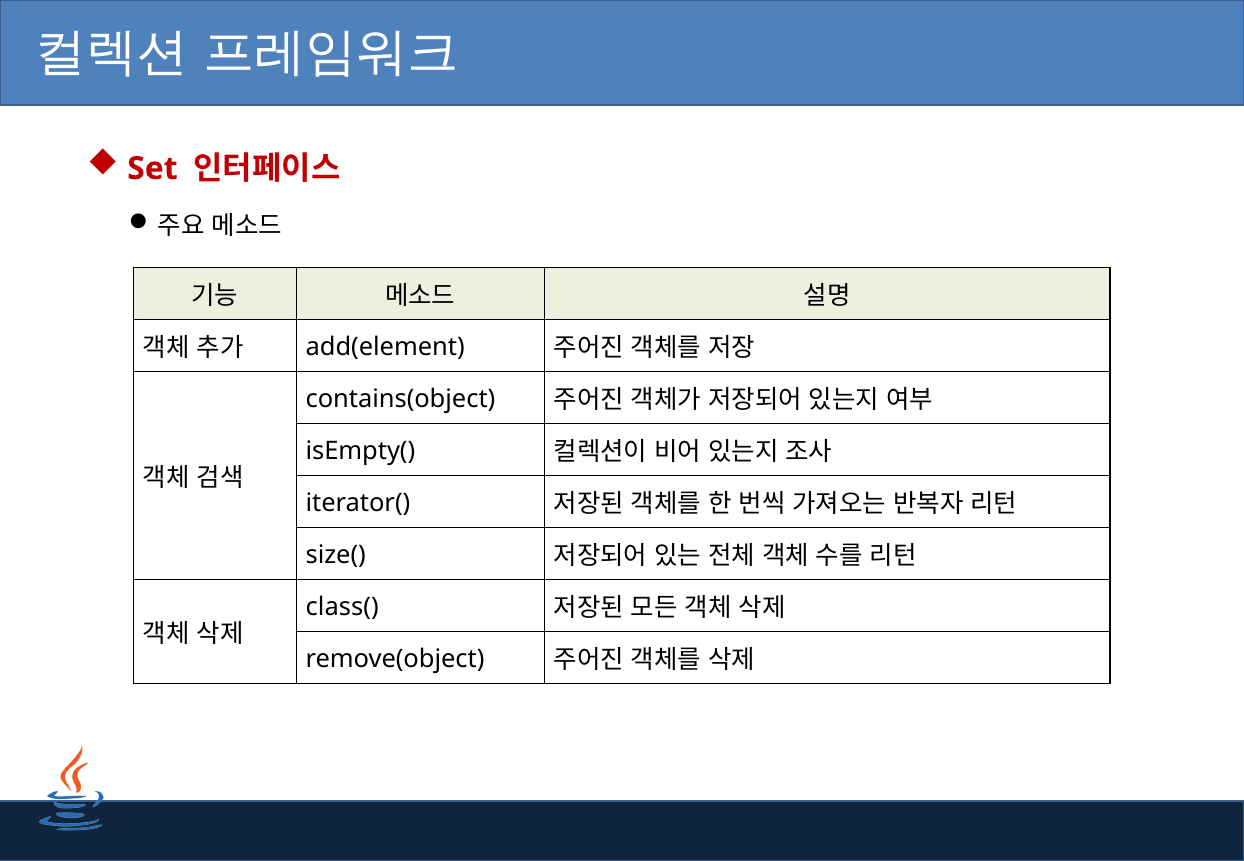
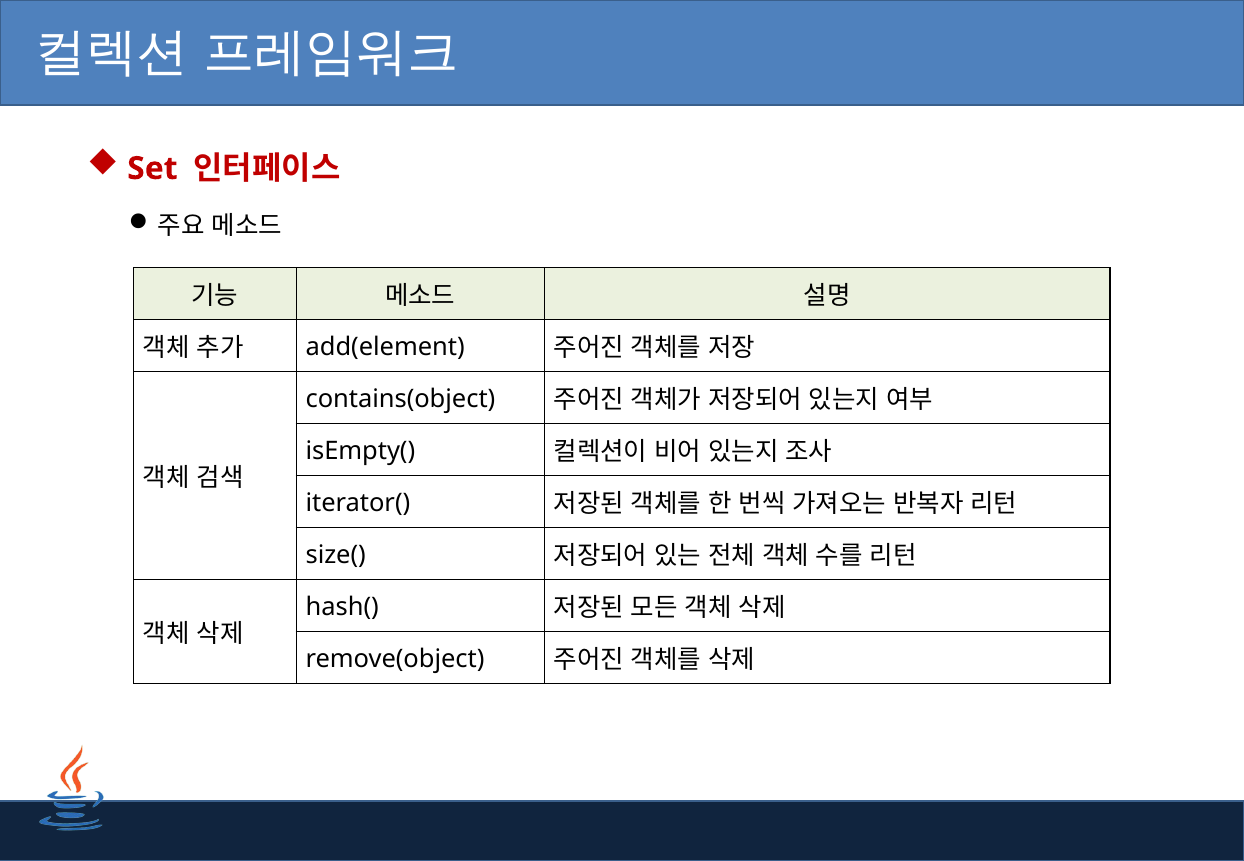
class(: class( -> hash(
